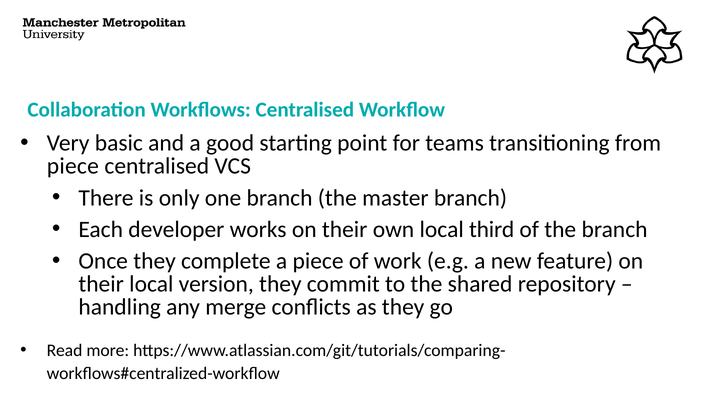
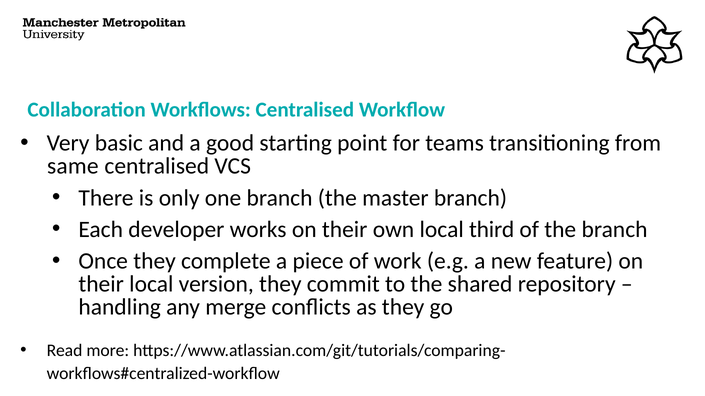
piece at (73, 166): piece -> same
